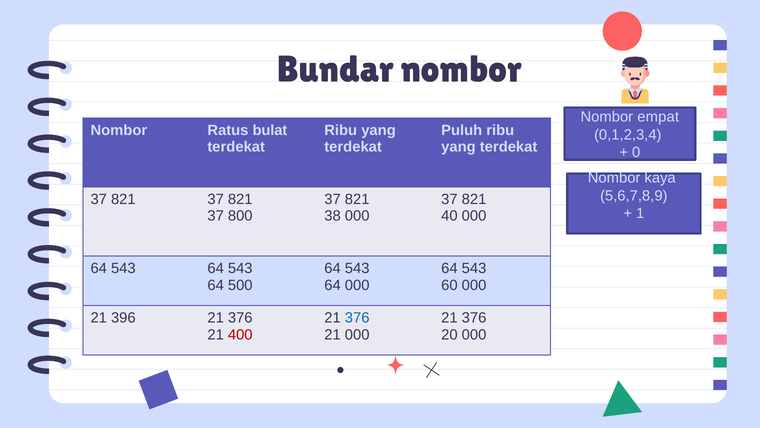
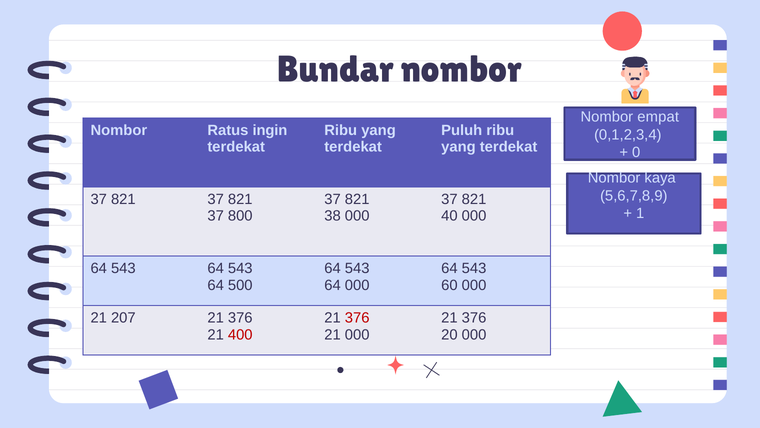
bulat: bulat -> ingin
396: 396 -> 207
376 at (357, 318) colour: blue -> red
